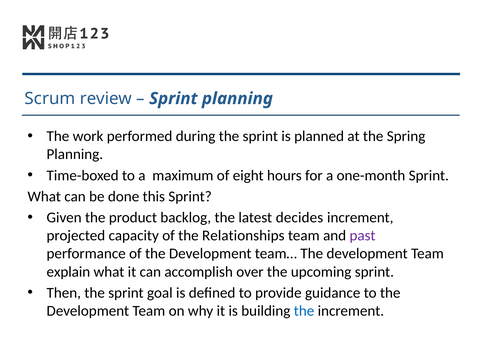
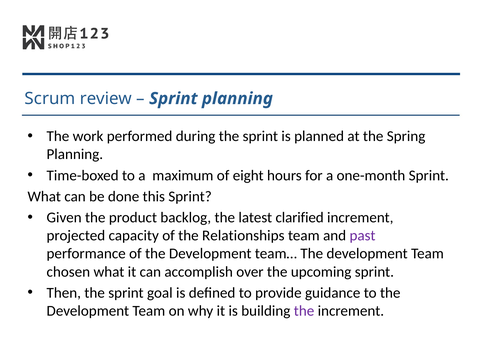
decides: decides -> clarified
explain: explain -> chosen
the at (304, 311) colour: blue -> purple
